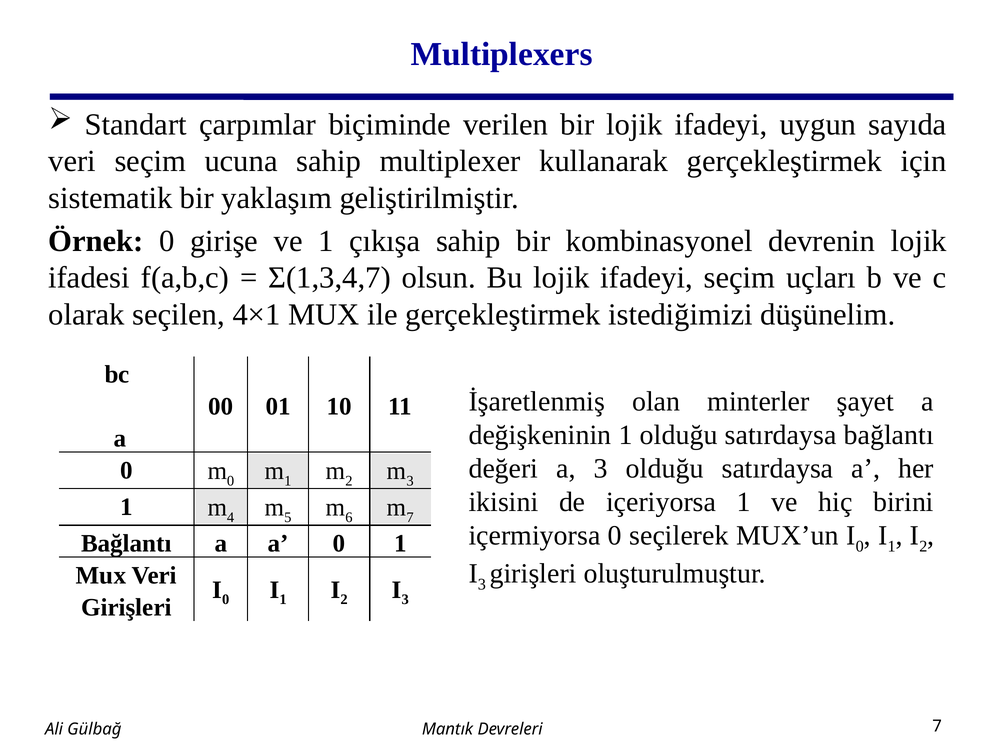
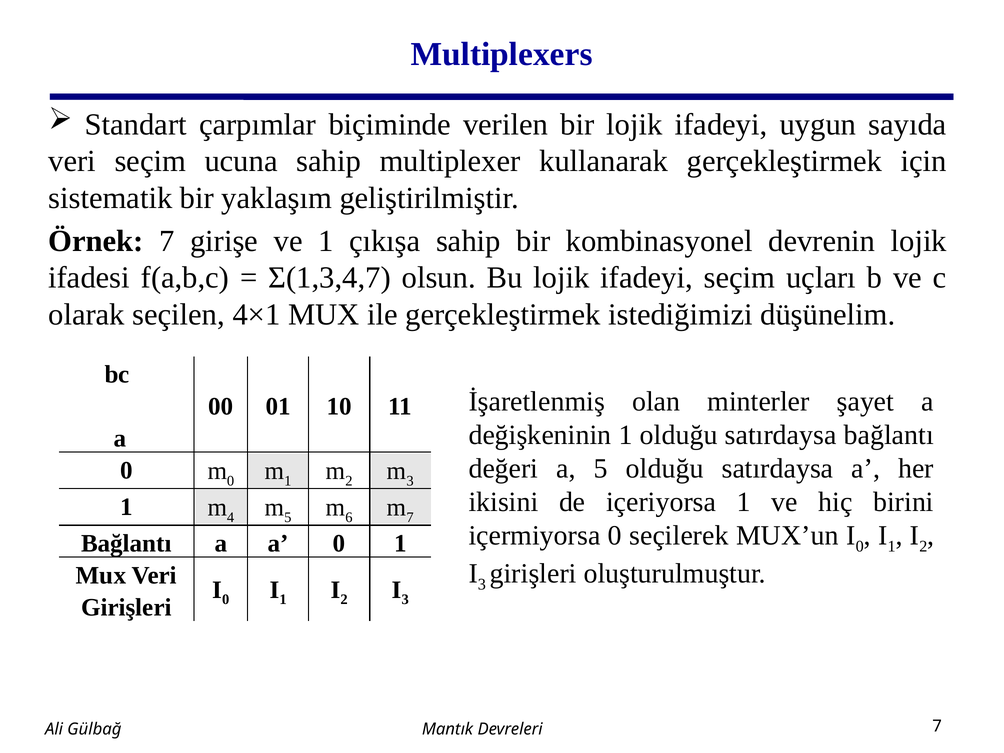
Örnek 0: 0 -> 7
a 3: 3 -> 5
